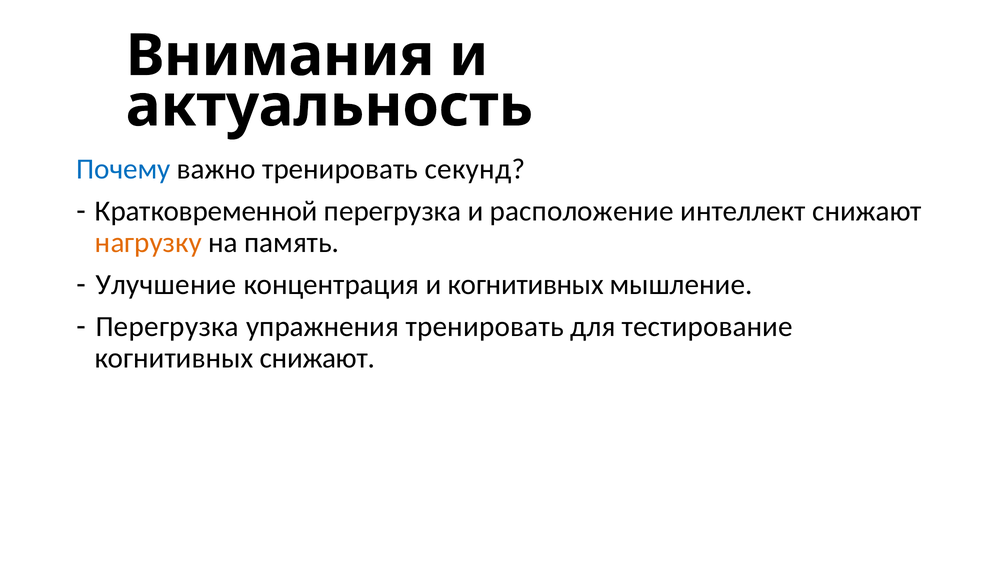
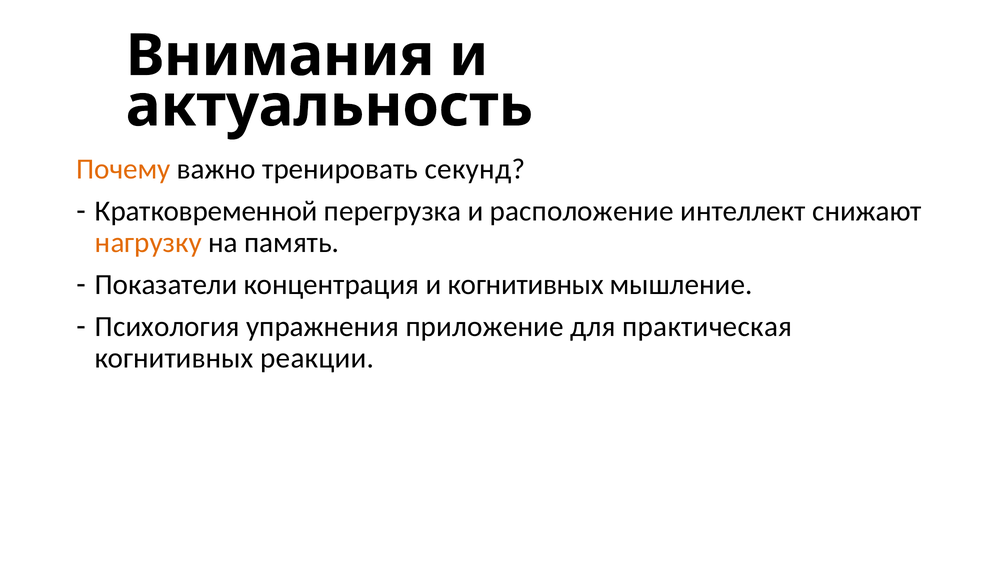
Почему colour: blue -> orange
Улучшение: Улучшение -> Показатели
Перегрузка at (167, 326): Перегрузка -> Психология
упражнения тренировать: тренировать -> приложение
тестирование: тестирование -> практическая
когнитивных снижают: снижают -> реакции
